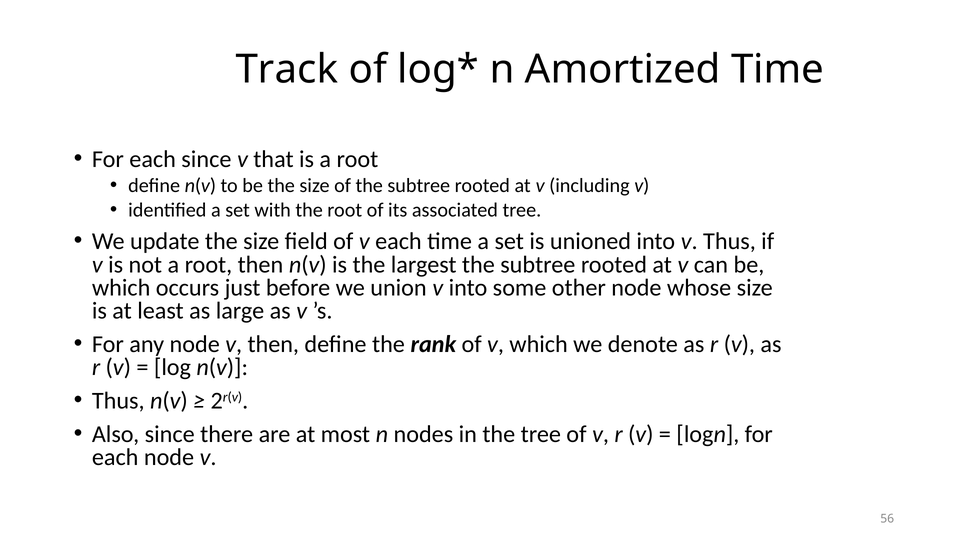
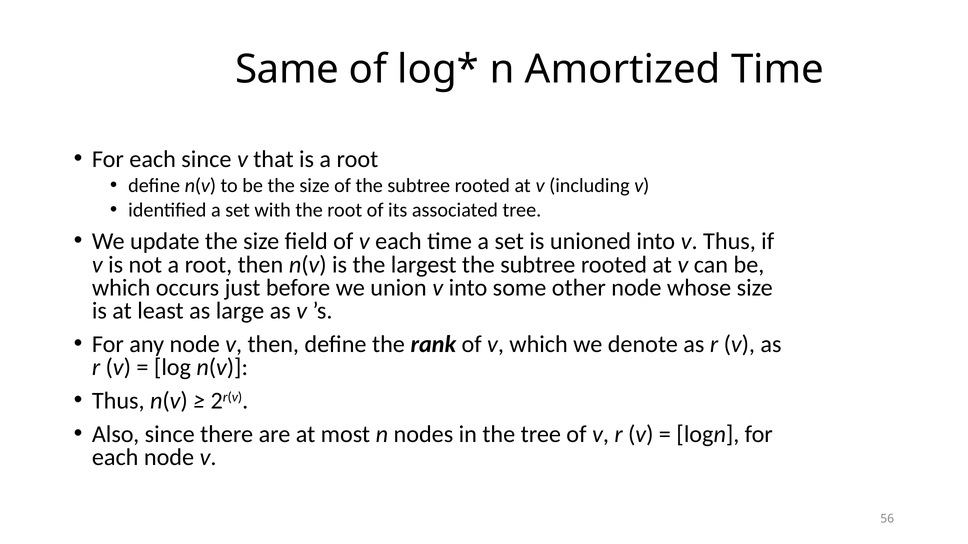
Track: Track -> Same
